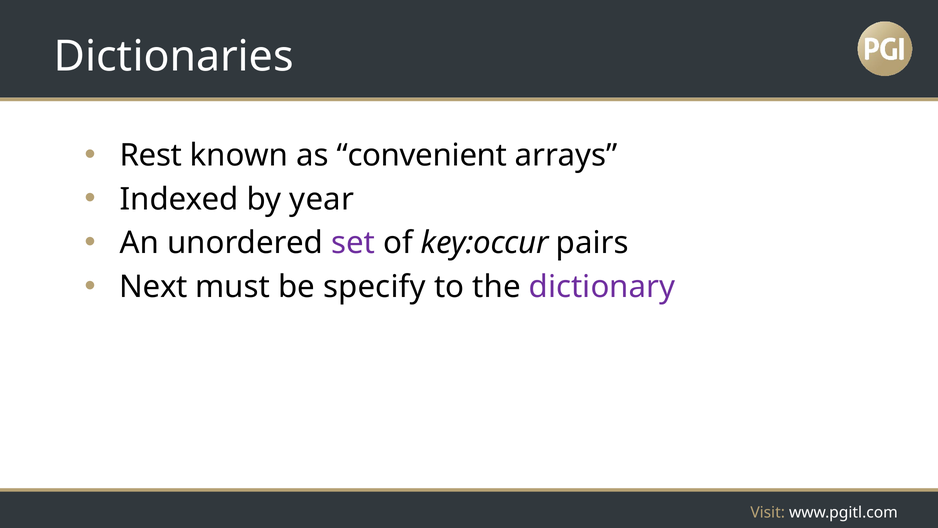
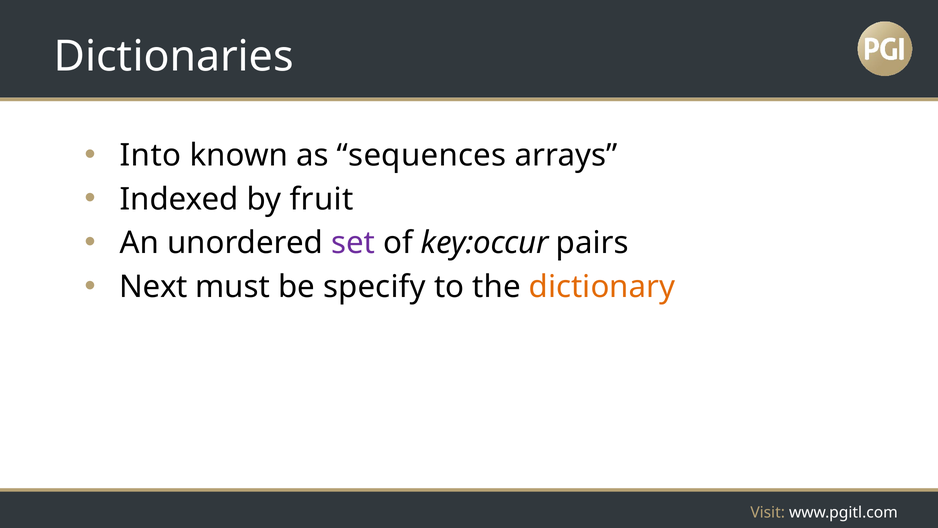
Rest: Rest -> Into
convenient: convenient -> sequences
year: year -> fruit
dictionary colour: purple -> orange
